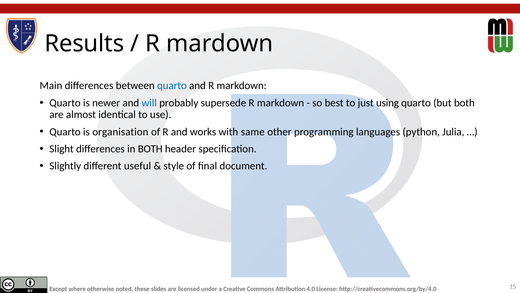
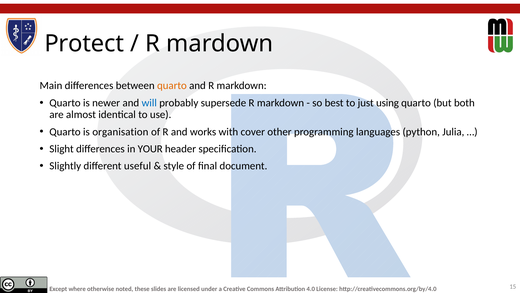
Results: Results -> Protect
quarto at (172, 86) colour: blue -> orange
same: same -> cover
in BOTH: BOTH -> YOUR
